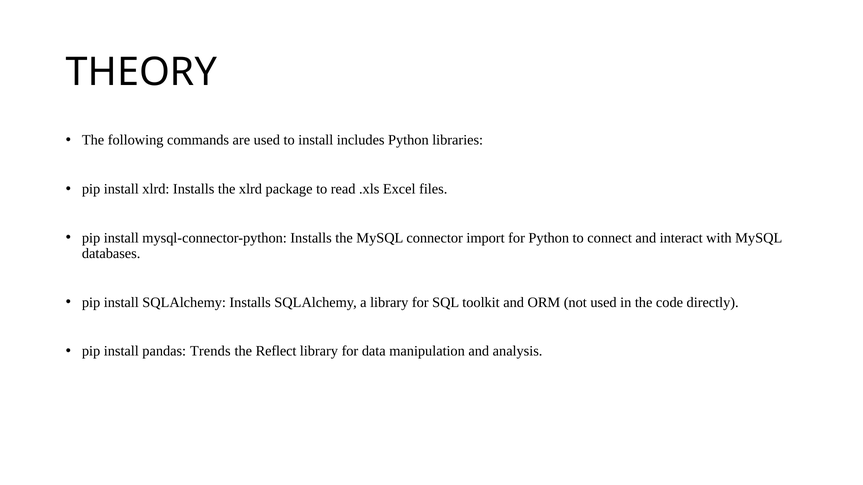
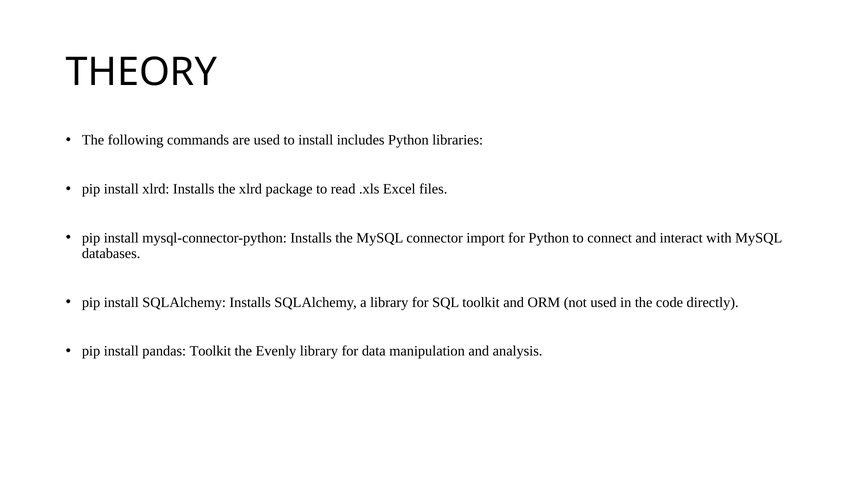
pandas Trends: Trends -> Toolkit
Reflect: Reflect -> Evenly
